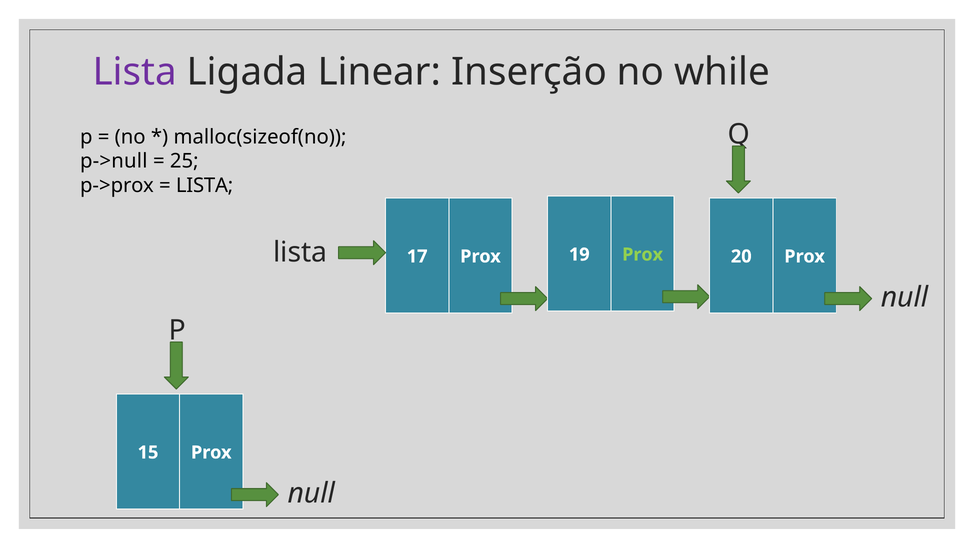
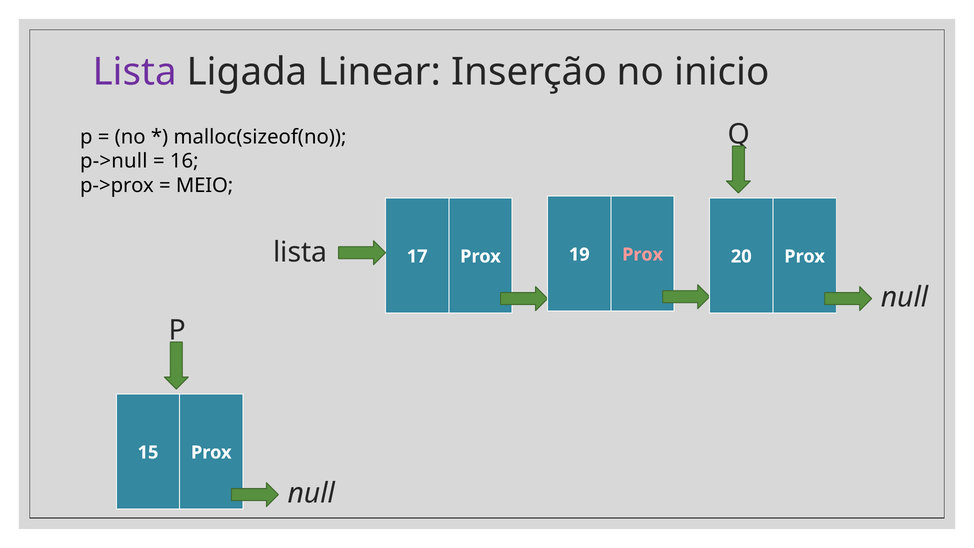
while: while -> inicio
25: 25 -> 16
LISTA at (205, 186): LISTA -> MEIO
Prox at (643, 255) colour: light green -> pink
